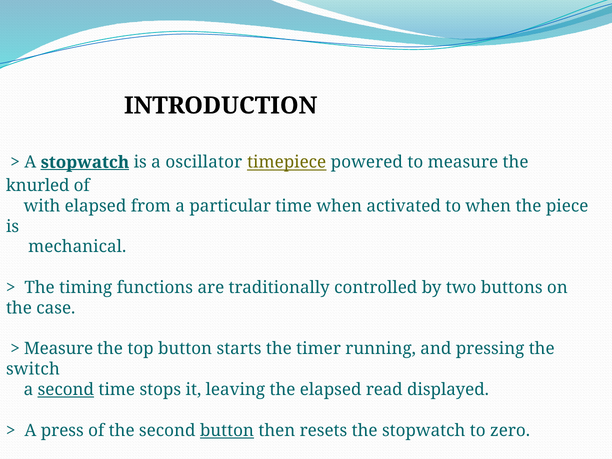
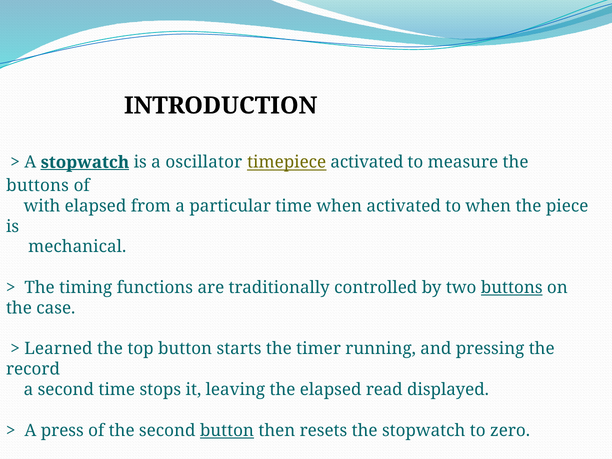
timepiece powered: powered -> activated
knurled at (38, 186): knurled -> buttons
buttons at (512, 288) underline: none -> present
Measure at (59, 349): Measure -> Learned
switch at (33, 369): switch -> record
second at (66, 390) underline: present -> none
